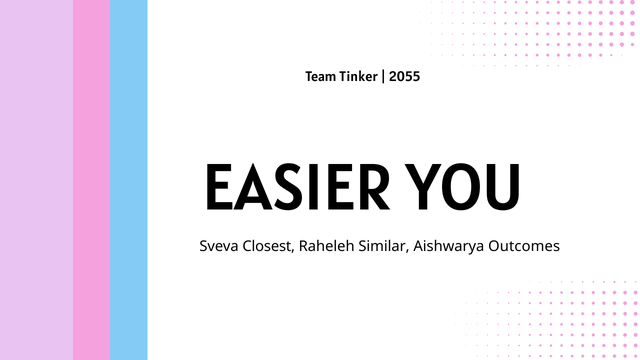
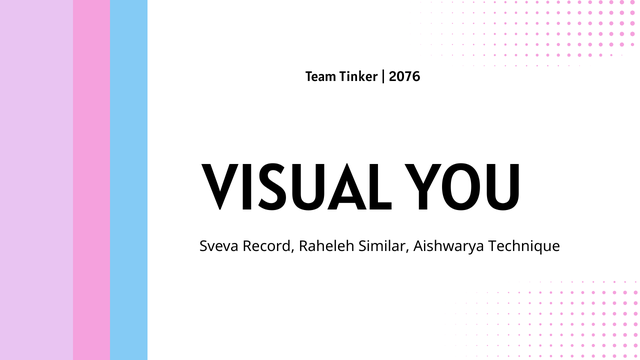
2055: 2055 -> 2076
EASIER: EASIER -> VISUAL
Closest: Closest -> Record
Outcomes: Outcomes -> Technique
